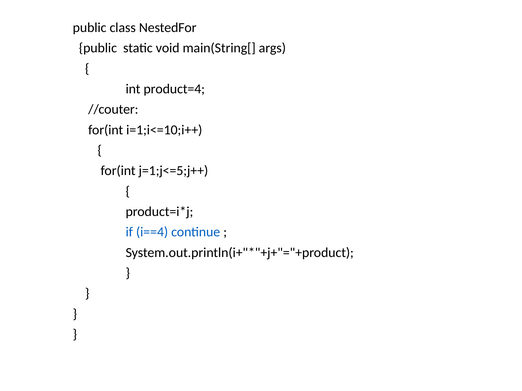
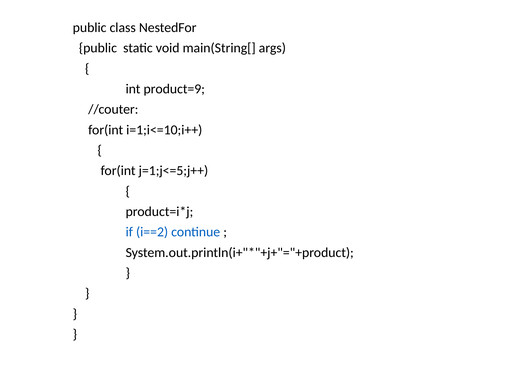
product=4: product=4 -> product=9
i==4: i==4 -> i==2
